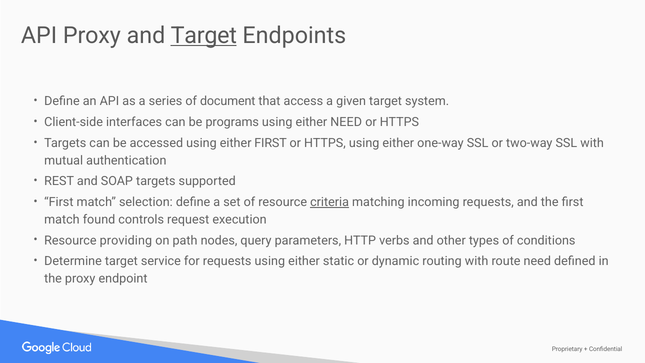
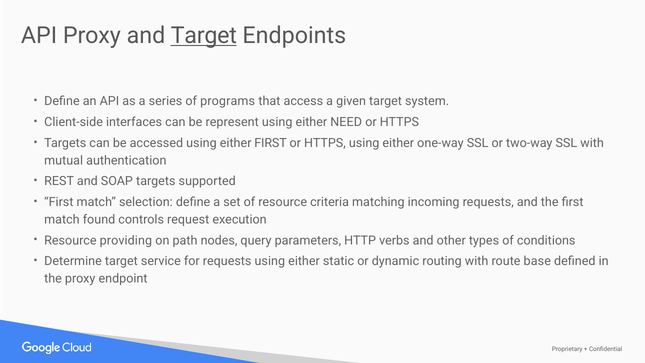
document: document -> programs
programs: programs -> represent
criteria underline: present -> none
route need: need -> base
